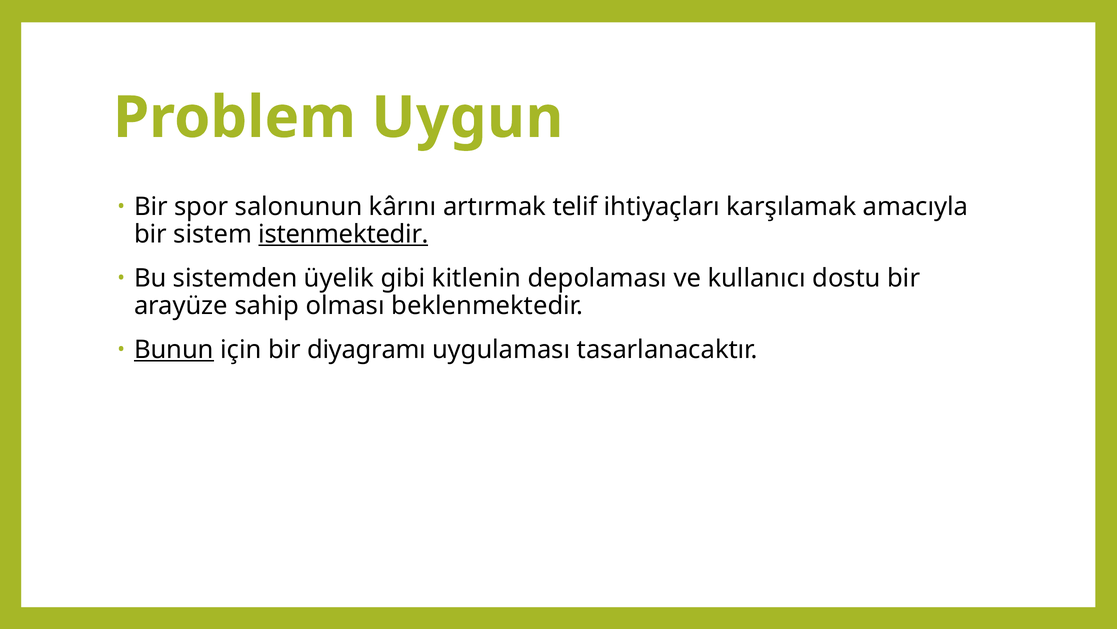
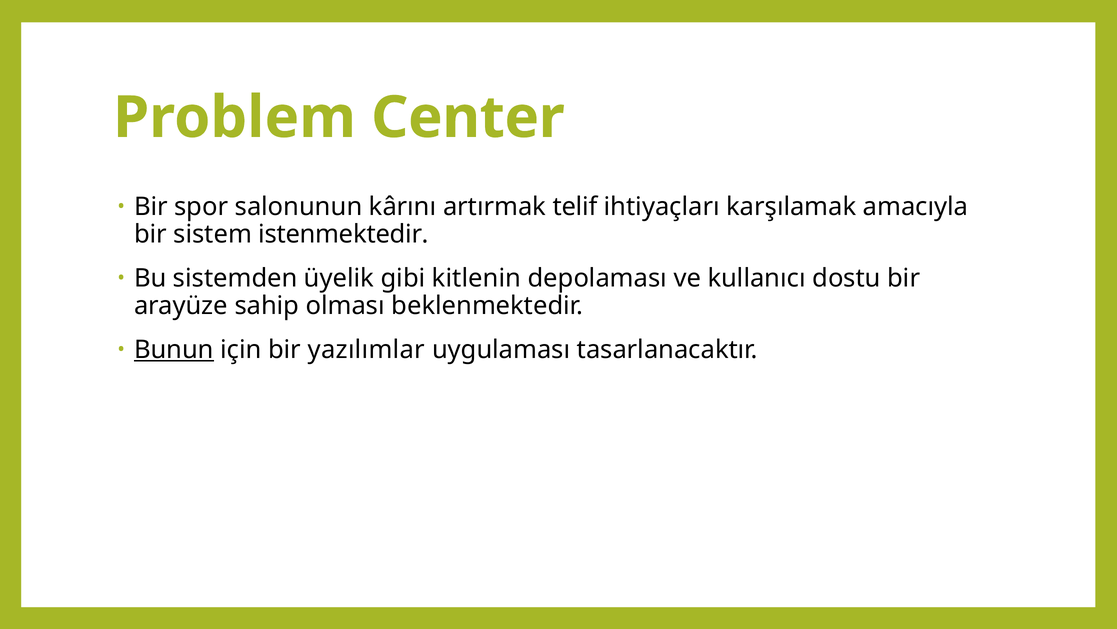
Uygun: Uygun -> Center
istenmektedir underline: present -> none
diyagramı: diyagramı -> yazılımlar
